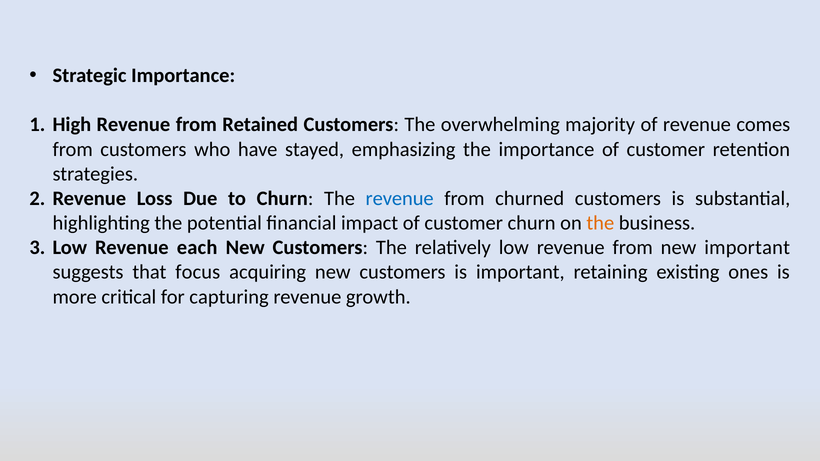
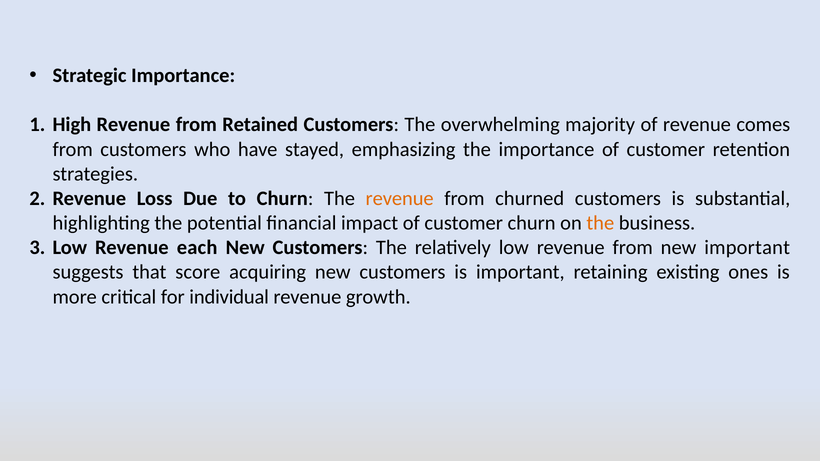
revenue at (400, 199) colour: blue -> orange
focus: focus -> score
capturing: capturing -> individual
